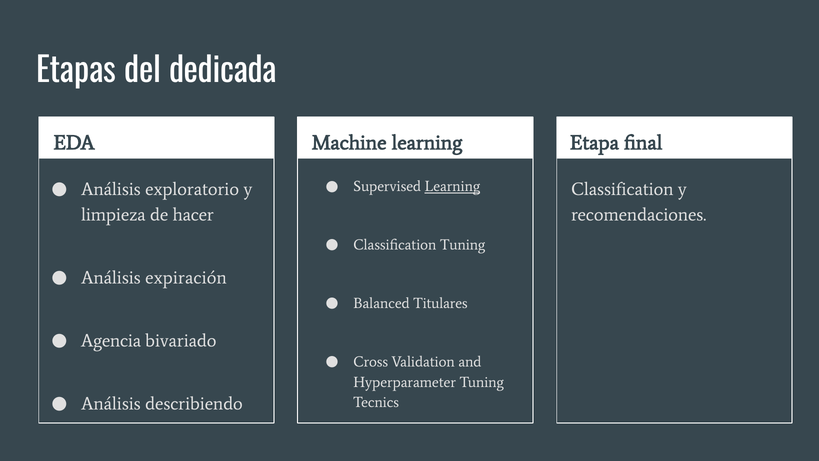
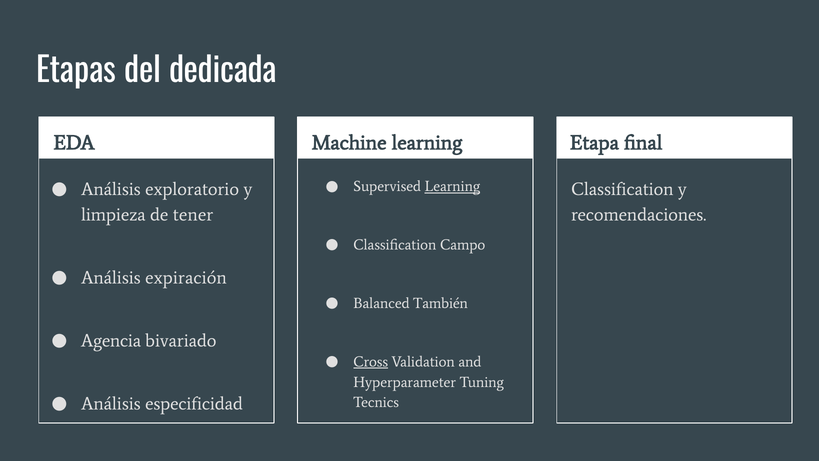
hacer: hacer -> tener
Classification Tuning: Tuning -> Campo
Titulares: Titulares -> También
Cross underline: none -> present
describiendo: describiendo -> especificidad
